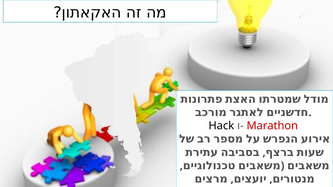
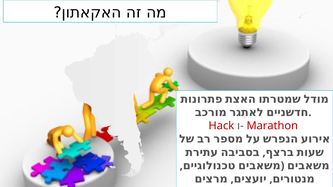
Hack colour: black -> red
